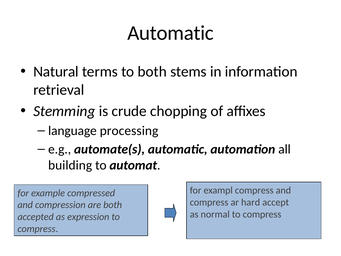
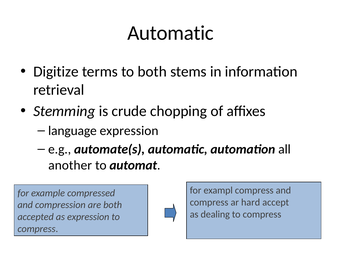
Natural: Natural -> Digitize
language processing: processing -> expression
building: building -> another
normal: normal -> dealing
